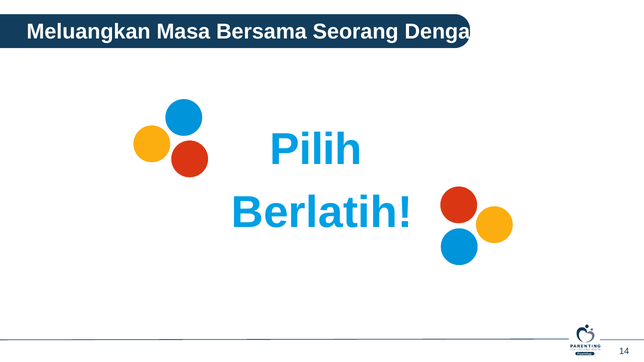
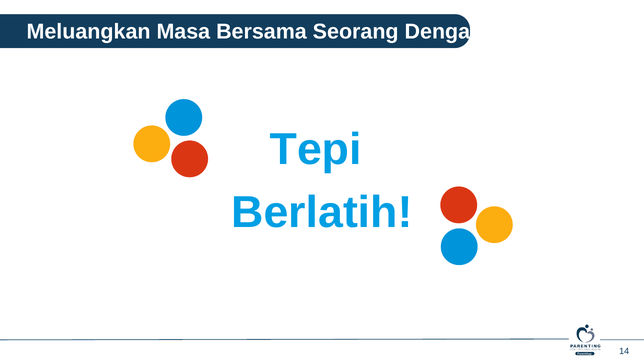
Pilih: Pilih -> Tepi
